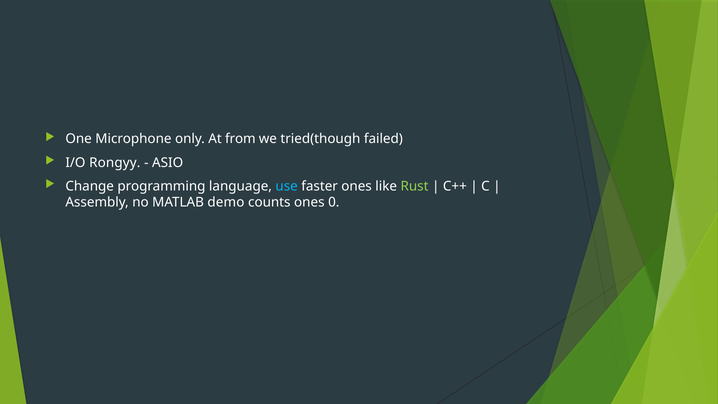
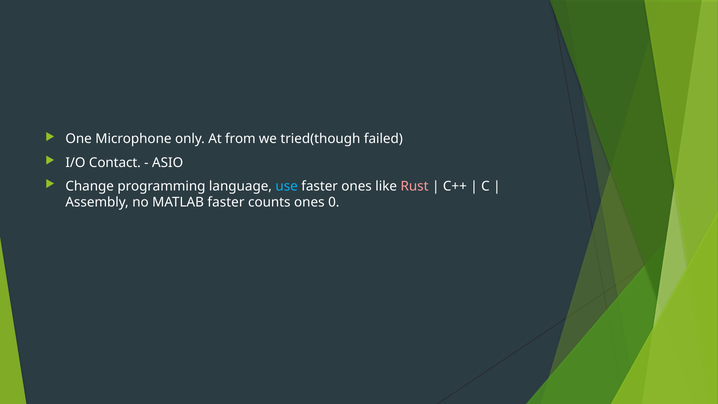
Rongyy: Rongyy -> Contact
Rust colour: light green -> pink
MATLAB demo: demo -> faster
